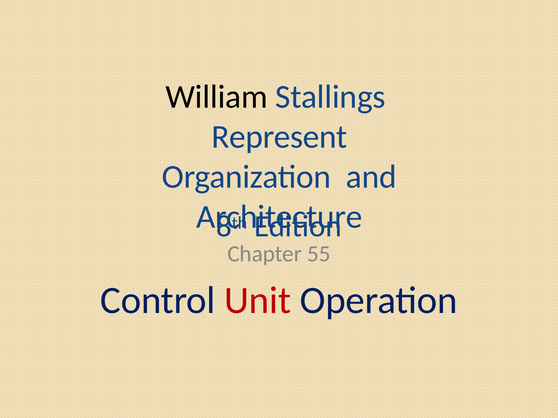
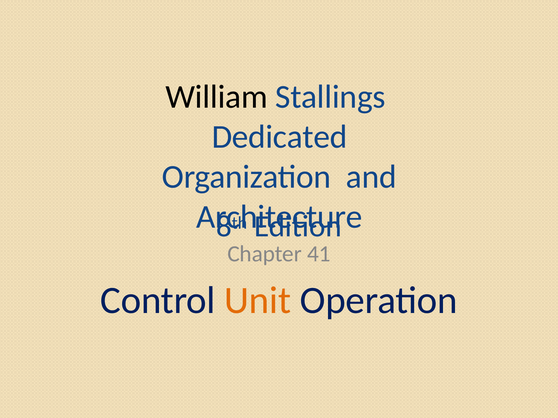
Represent: Represent -> Dedicated
55: 55 -> 41
Unit colour: red -> orange
